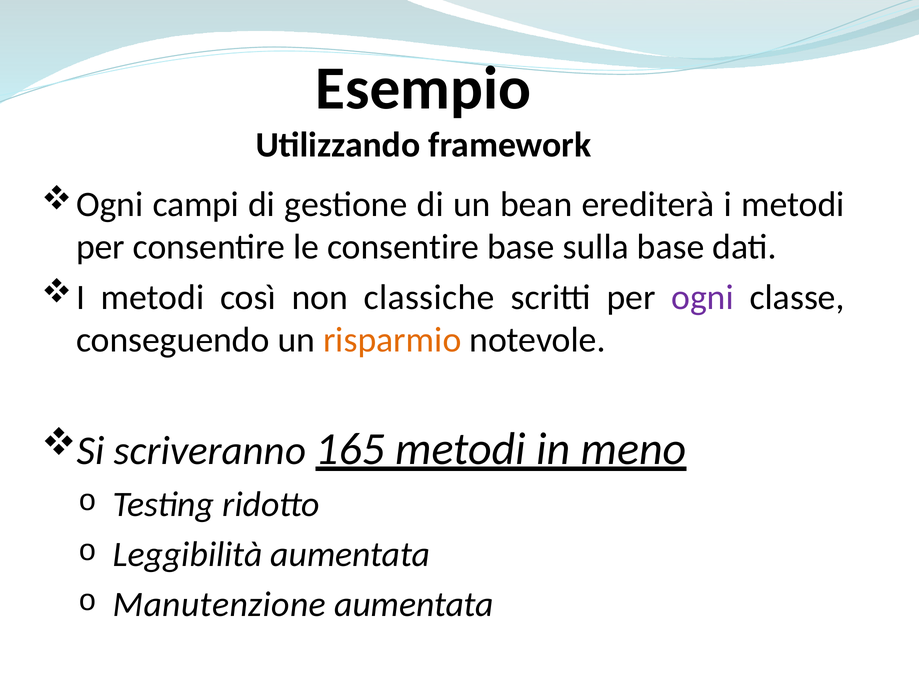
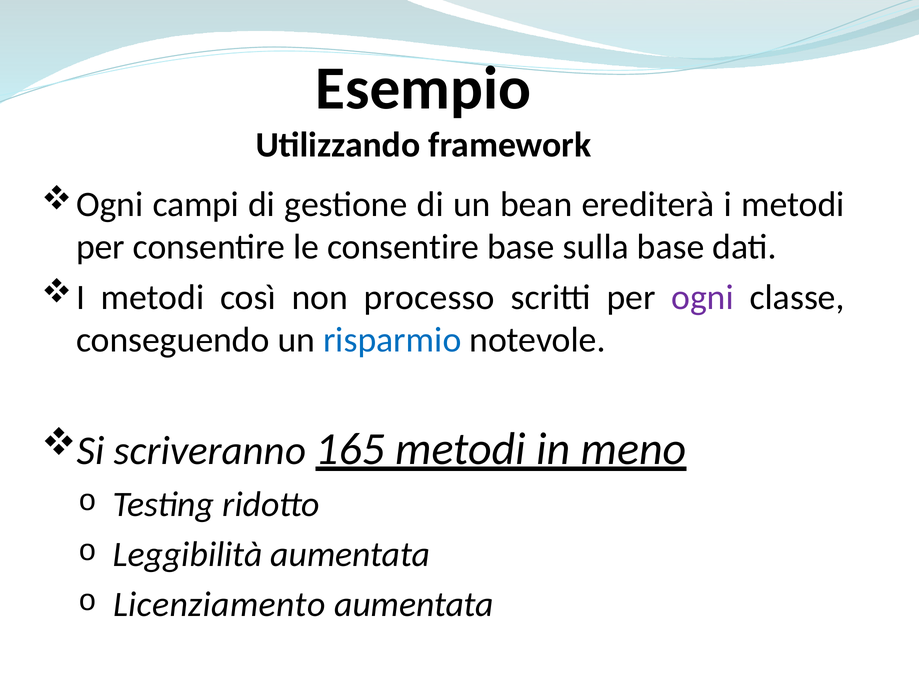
classiche: classiche -> processo
risparmio colour: orange -> blue
Manutenzione: Manutenzione -> Licenziamento
